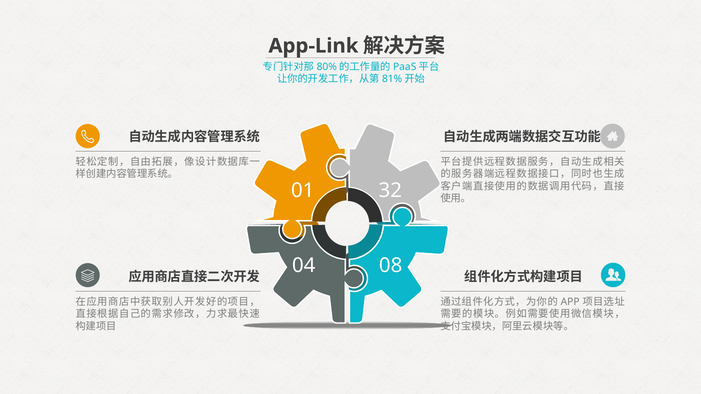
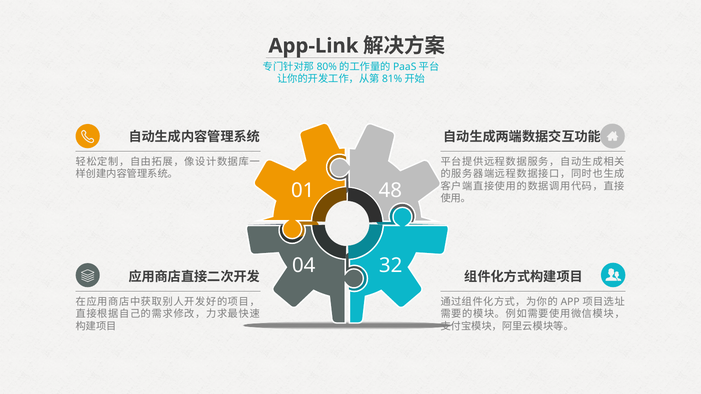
32: 32 -> 48
08: 08 -> 32
